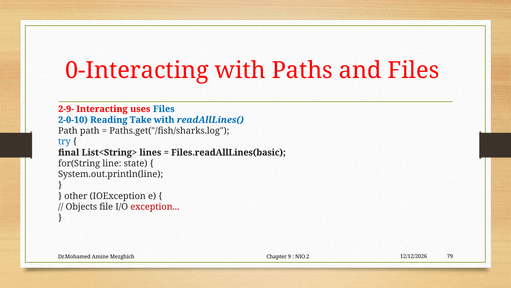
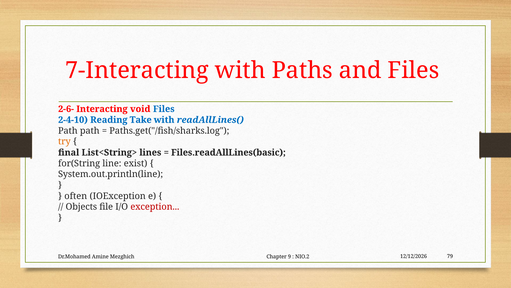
0-Interacting: 0-Interacting -> 7-Interacting
2-9-: 2-9- -> 2-6-
uses: uses -> void
2-0-10: 2-0-10 -> 2-4-10
try colour: blue -> orange
state: state -> exist
other: other -> often
